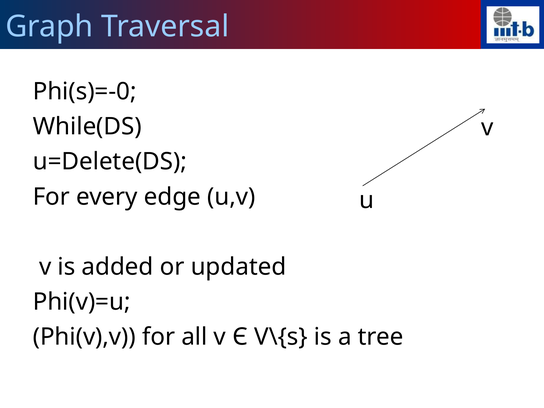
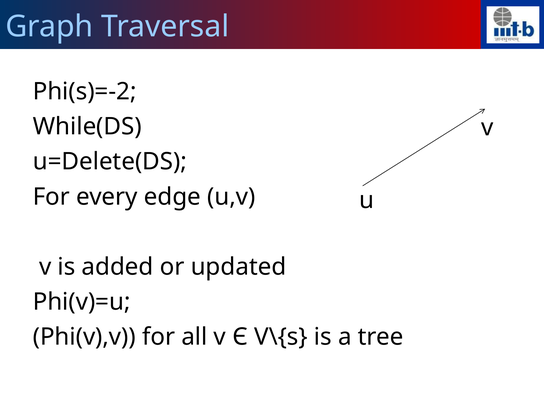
Phi(s)=-0: Phi(s)=-0 -> Phi(s)=-2
